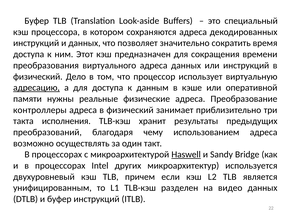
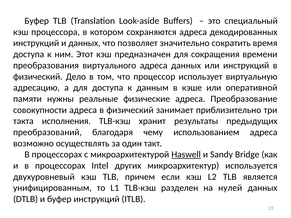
адресацию underline: present -> none
контроллеры: контроллеры -> совокупности
видео: видео -> нулей
